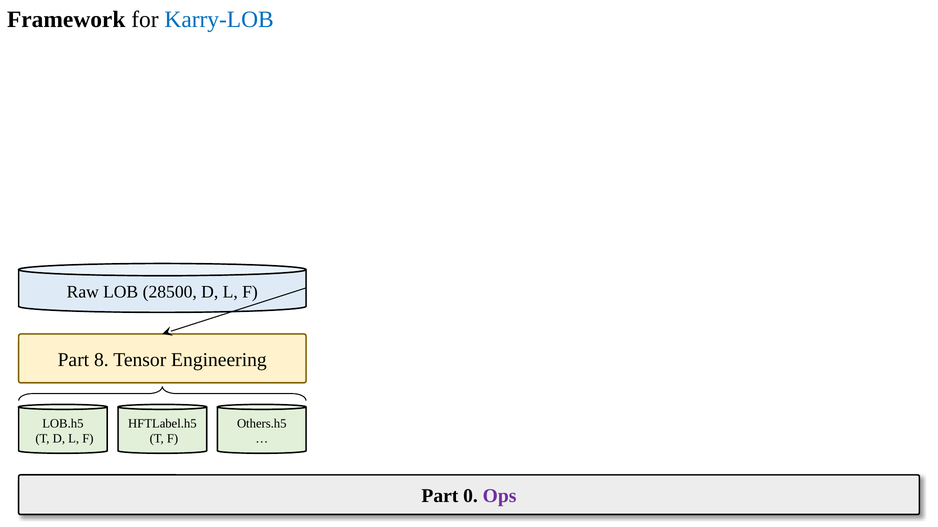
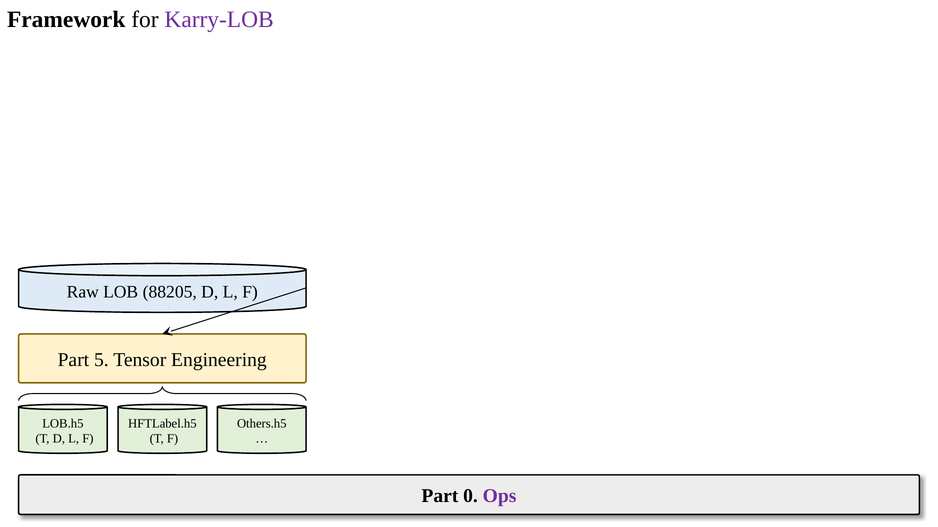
Karry-LOB colour: blue -> purple
28500: 28500 -> 88205
8: 8 -> 5
